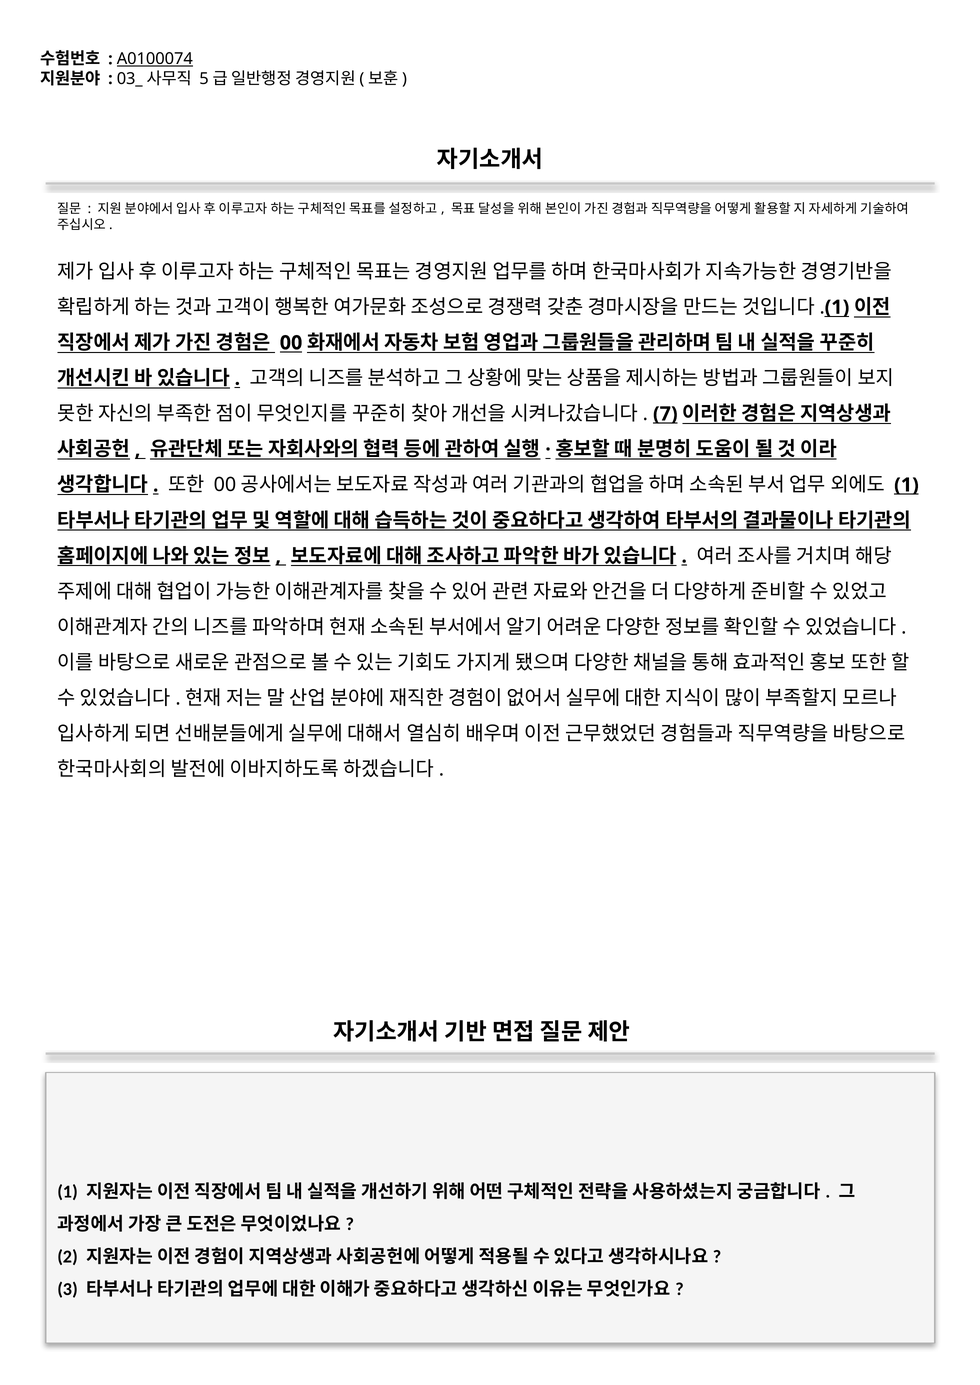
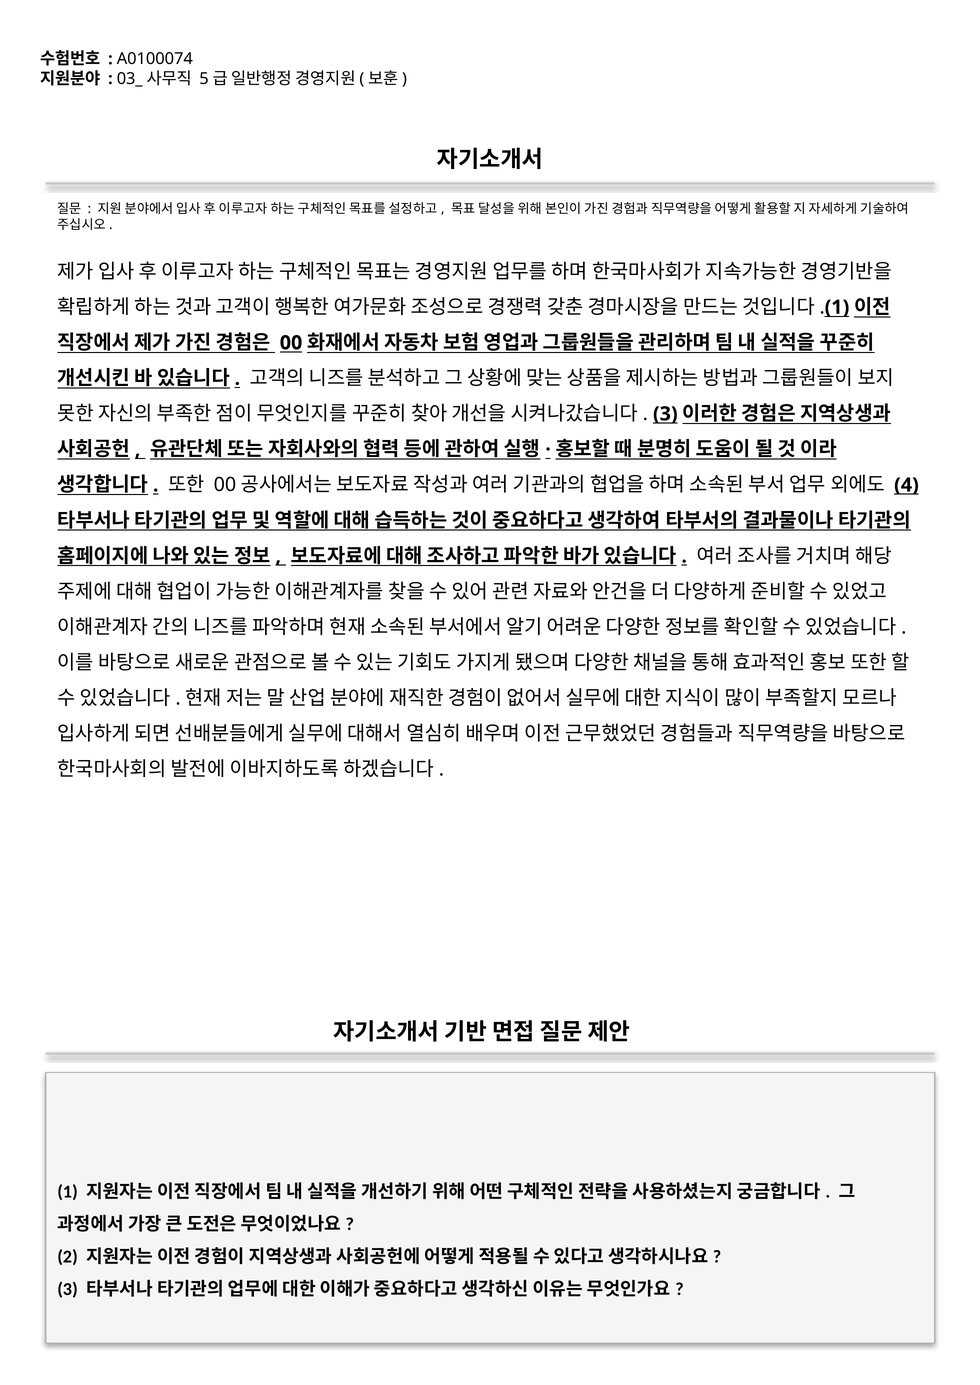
A0100074 underline: present -> none
7 at (665, 414): 7 -> 3
1 at (906, 485): 1 -> 4
